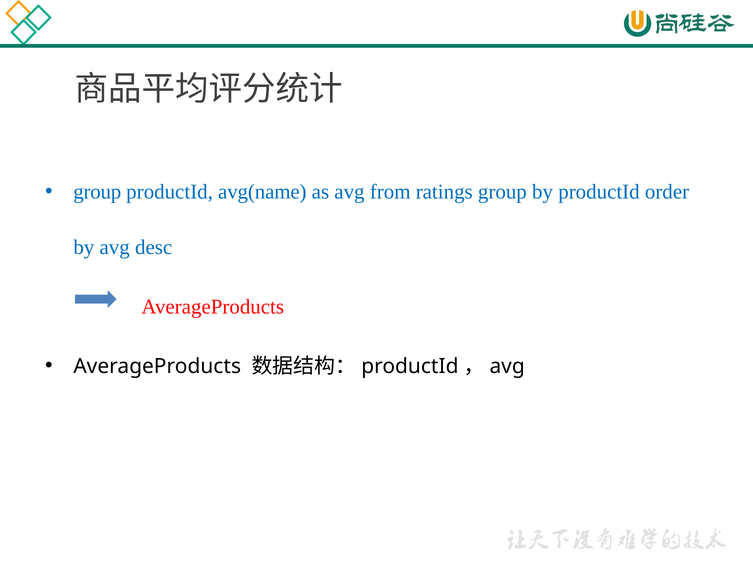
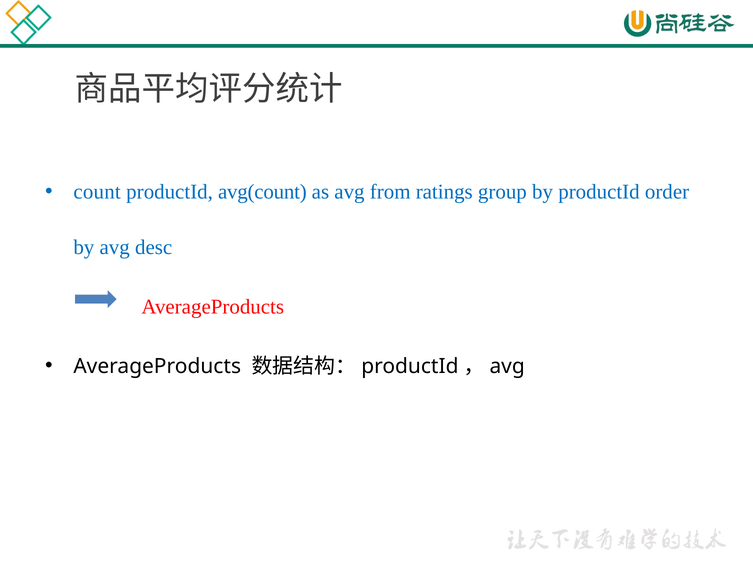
group at (97, 192): group -> count
avg(name: avg(name -> avg(count
